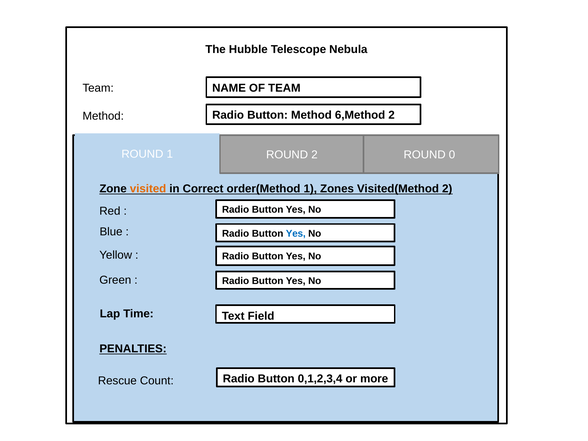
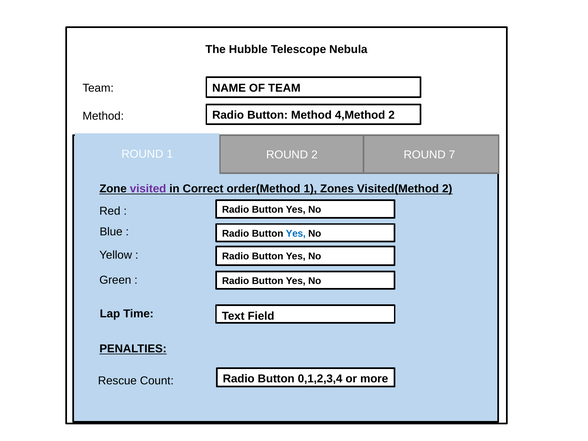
6,Method: 6,Method -> 4,Method
0: 0 -> 7
visited colour: orange -> purple
